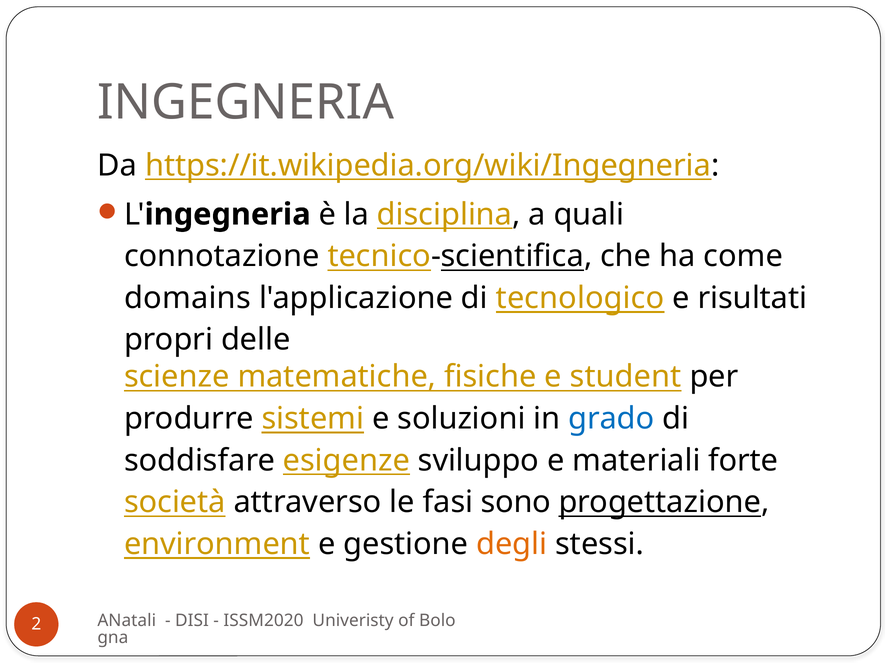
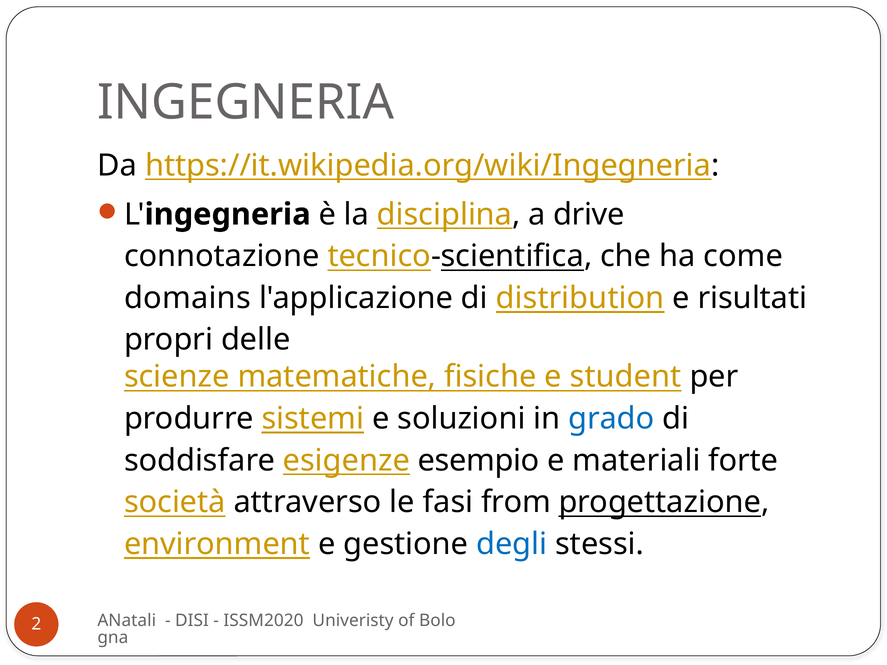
quali: quali -> drive
tecnologico: tecnologico -> distribution
sviluppo: sviluppo -> esempio
sono: sono -> from
degli colour: orange -> blue
